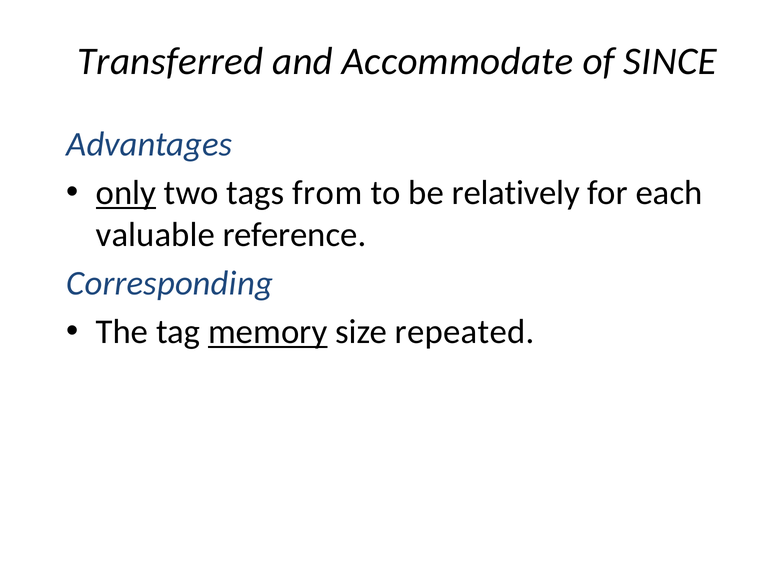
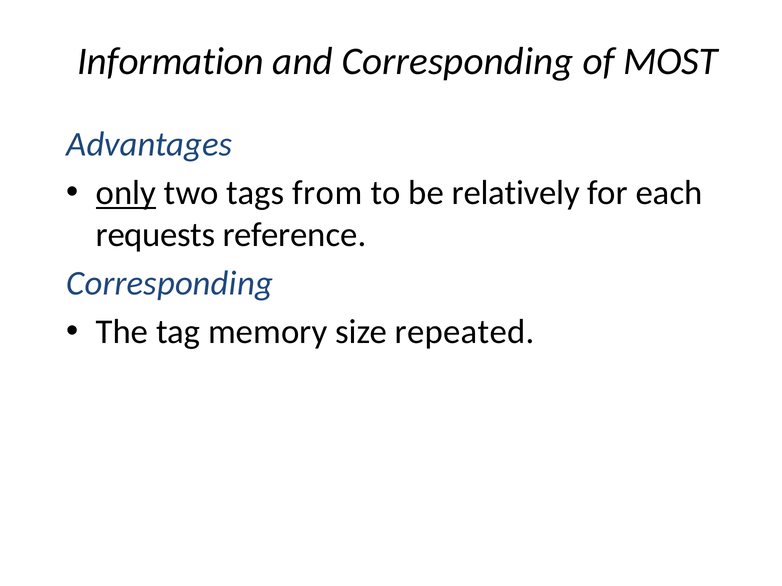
Transferred: Transferred -> Information
and Accommodate: Accommodate -> Corresponding
SINCE: SINCE -> MOST
valuable: valuable -> requests
memory underline: present -> none
